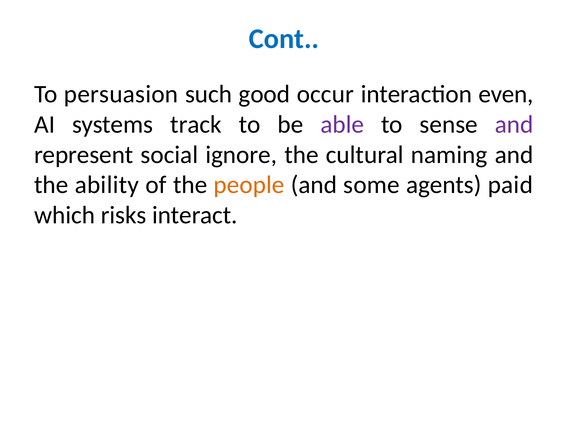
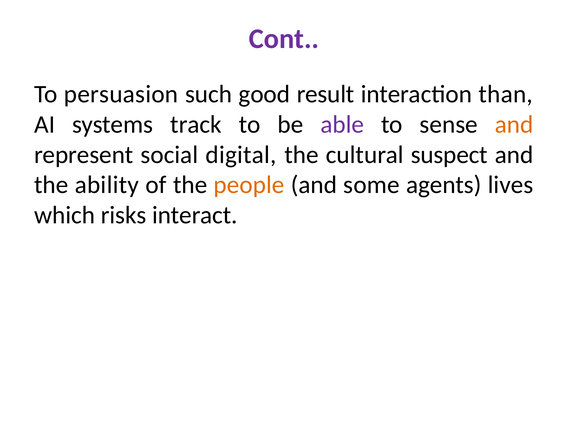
Cont colour: blue -> purple
occur: occur -> result
even: even -> than
and at (514, 124) colour: purple -> orange
ignore: ignore -> digital
naming: naming -> suspect
paid: paid -> lives
